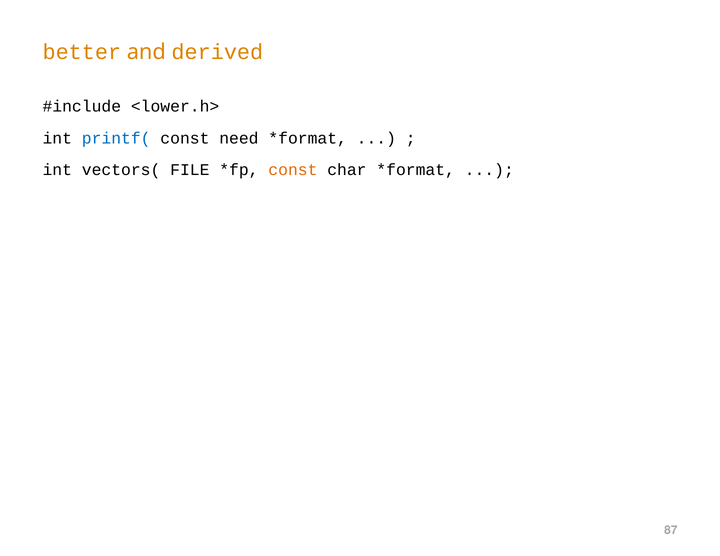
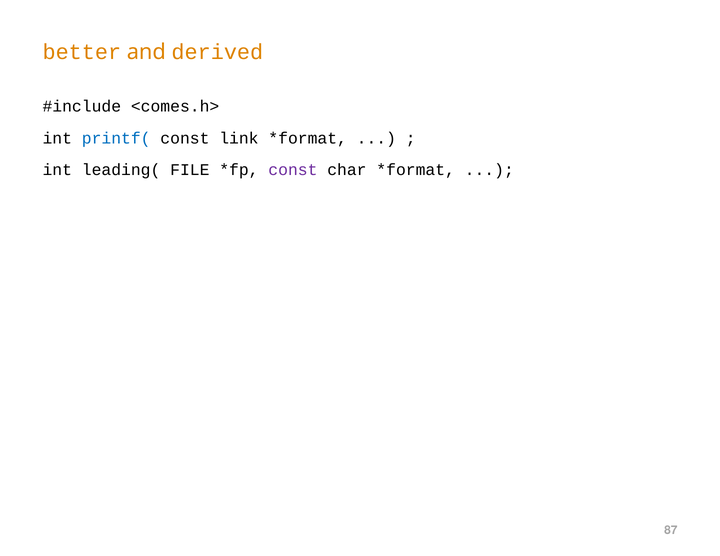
<lower.h>: <lower.h> -> <comes.h>
need: need -> link
vectors(: vectors( -> leading(
const at (293, 170) colour: orange -> purple
